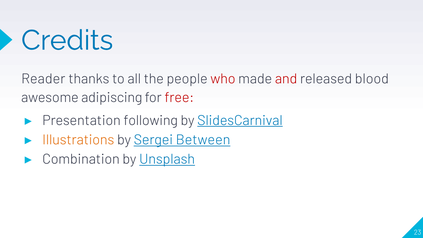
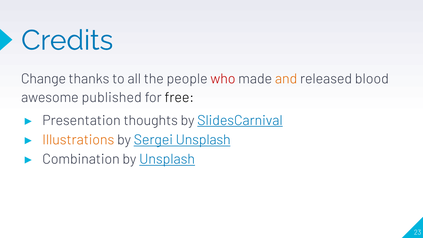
Reader: Reader -> Change
and colour: red -> orange
adipiscing: adipiscing -> published
free colour: red -> black
following: following -> thoughts
Sergei Between: Between -> Unsplash
